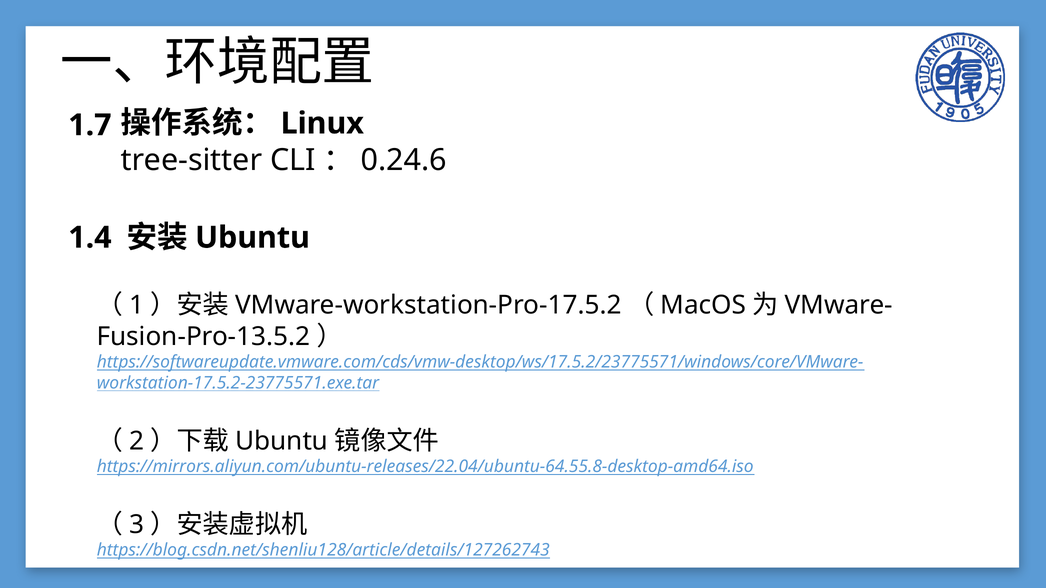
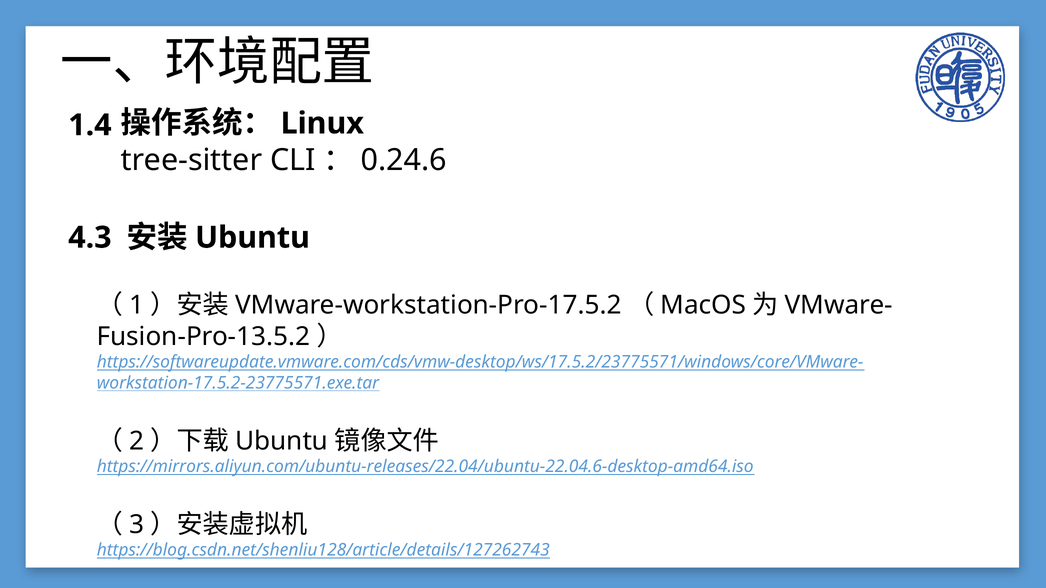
1.7: 1.7 -> 1.4
1.4: 1.4 -> 4.3
https://mirrors.aliyun.com/ubuntu-releases/22.04/ubuntu-64.55.8-desktop-amd64.iso: https://mirrors.aliyun.com/ubuntu-releases/22.04/ubuntu-64.55.8-desktop-amd64.iso -> https://mirrors.aliyun.com/ubuntu-releases/22.04/ubuntu-22.04.6-desktop-amd64.iso
